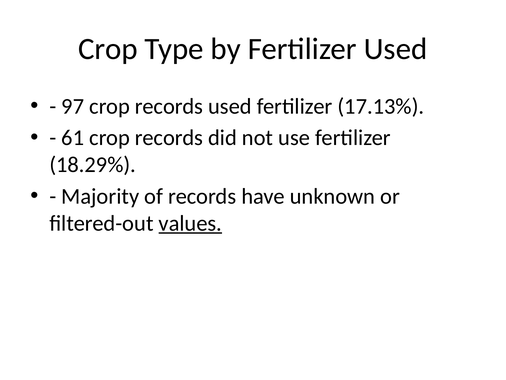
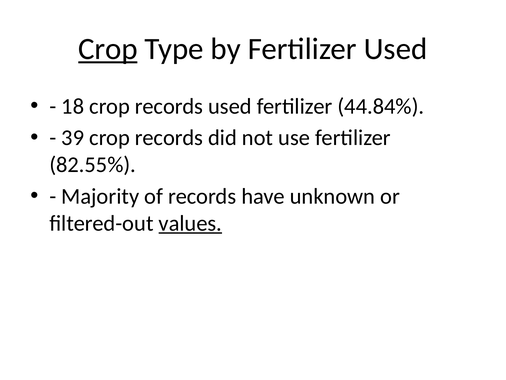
Crop at (108, 49) underline: none -> present
97: 97 -> 18
17.13%: 17.13% -> 44.84%
61: 61 -> 39
18.29%: 18.29% -> 82.55%
